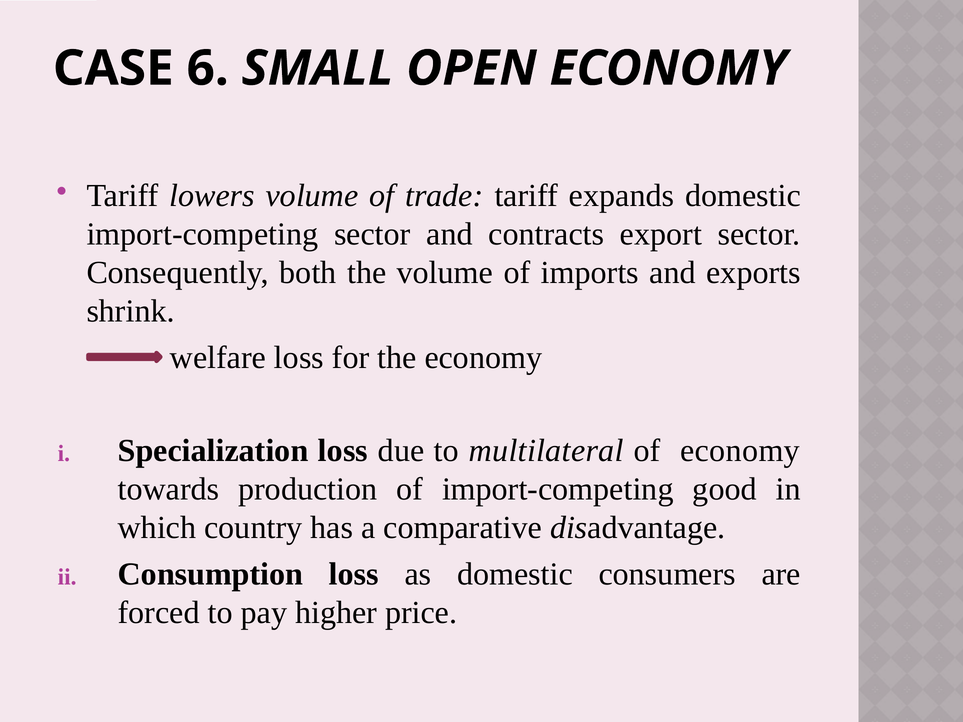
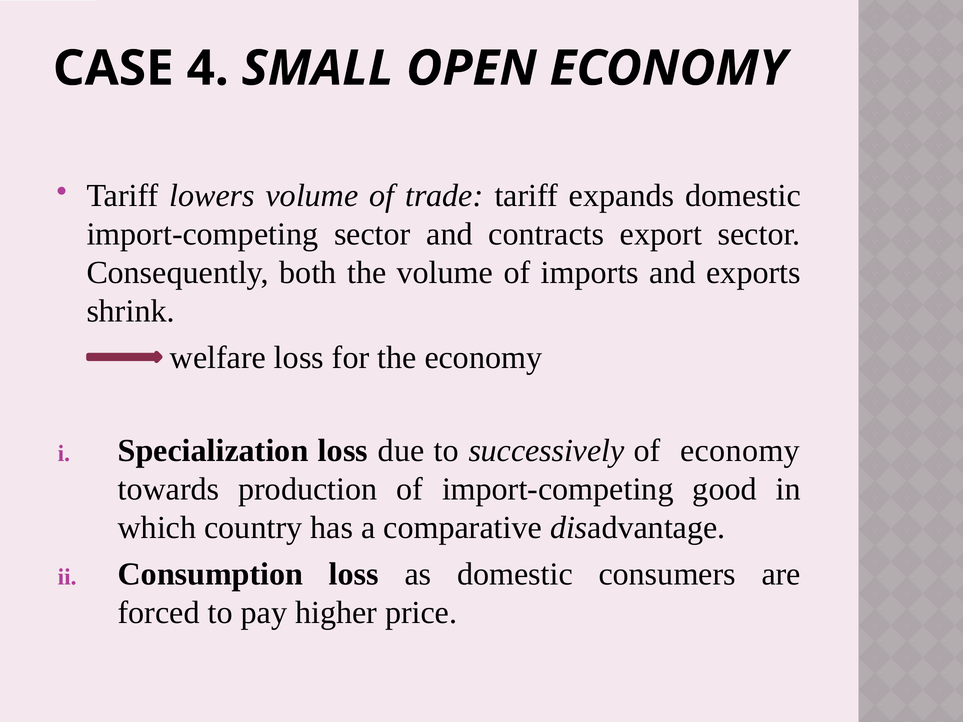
6: 6 -> 4
multilateral: multilateral -> successively
